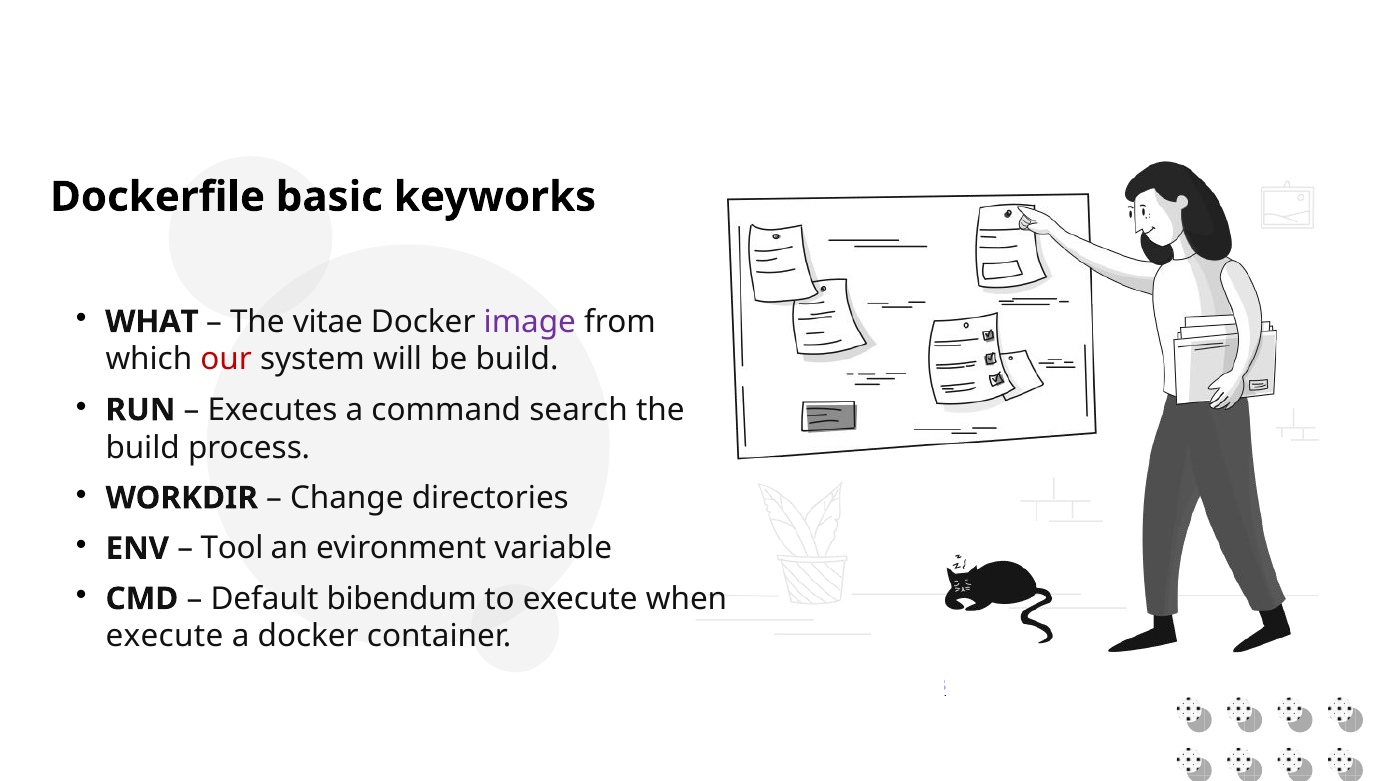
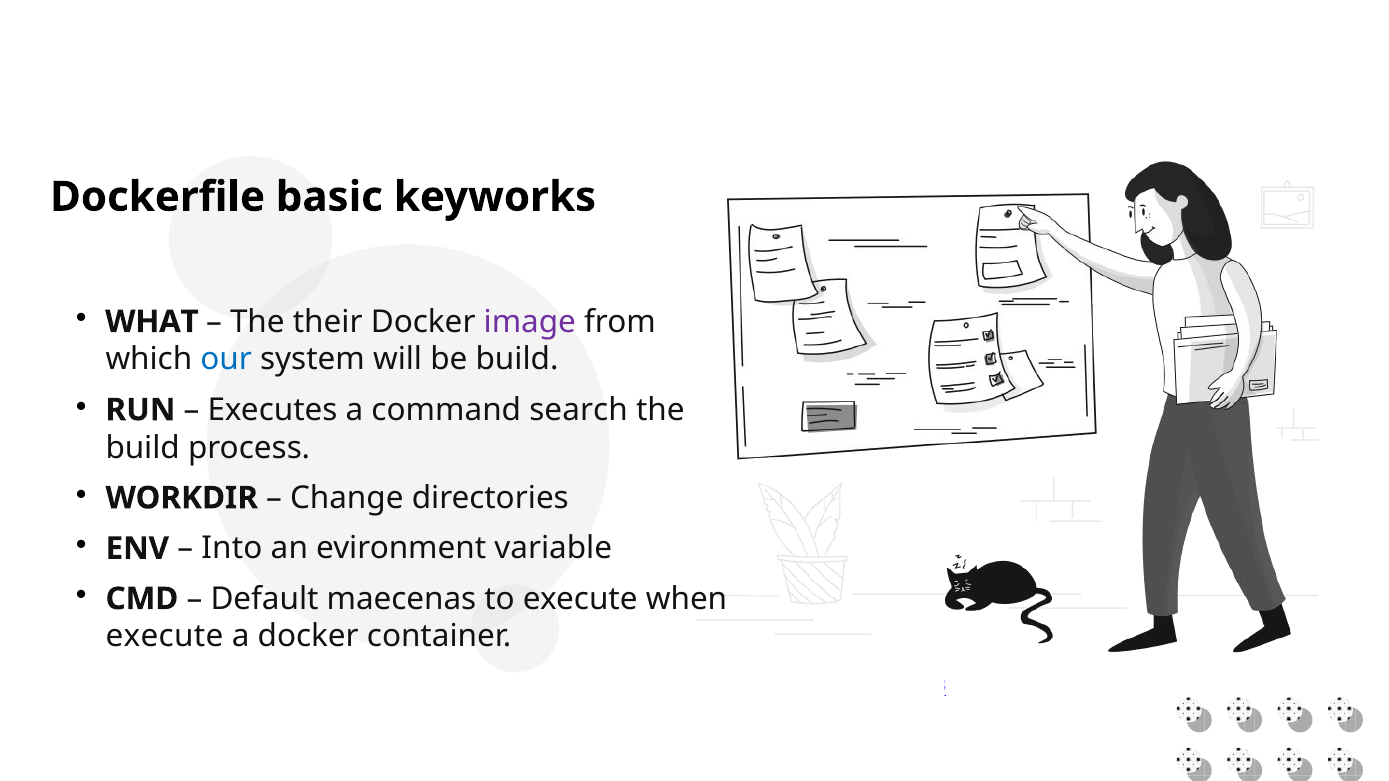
vitae: vitae -> their
our colour: red -> blue
Tool: Tool -> Into
bibendum: bibendum -> maecenas
